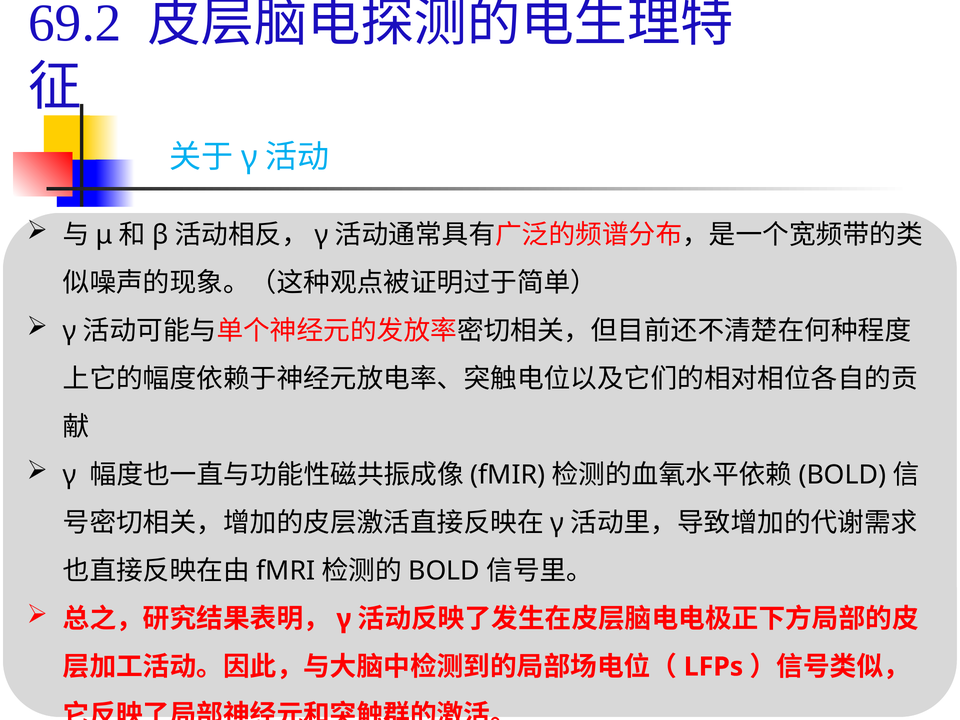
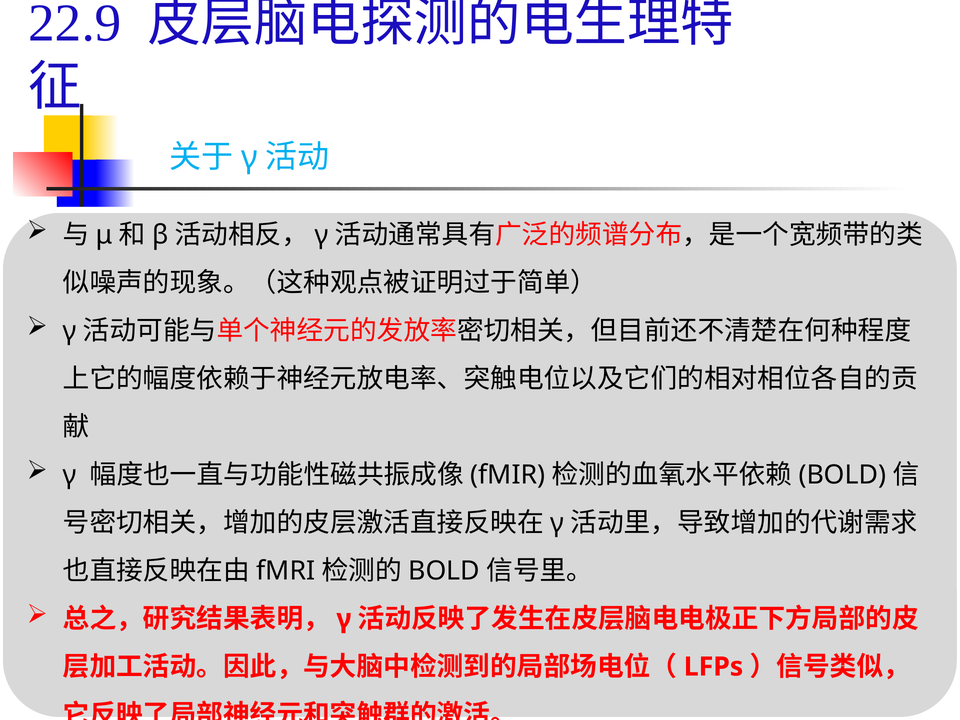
69.2: 69.2 -> 22.9
